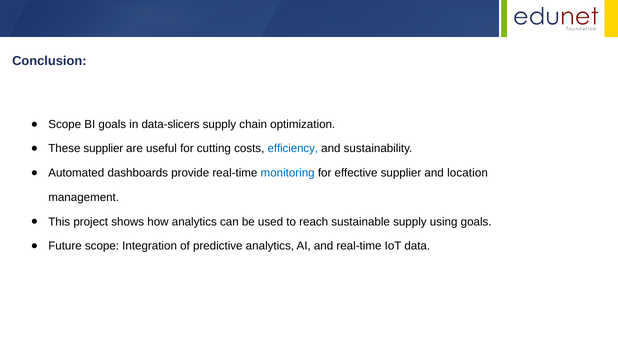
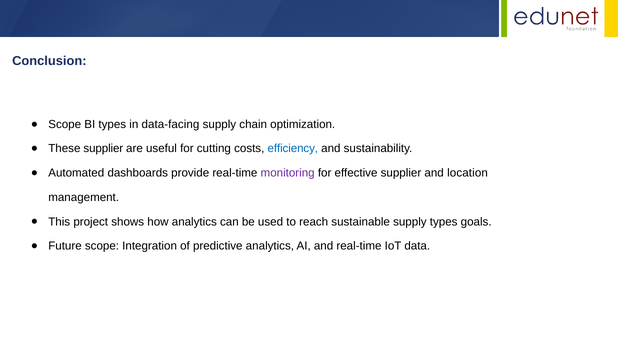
BI goals: goals -> types
data-slicers: data-slicers -> data-facing
monitoring colour: blue -> purple
supply using: using -> types
